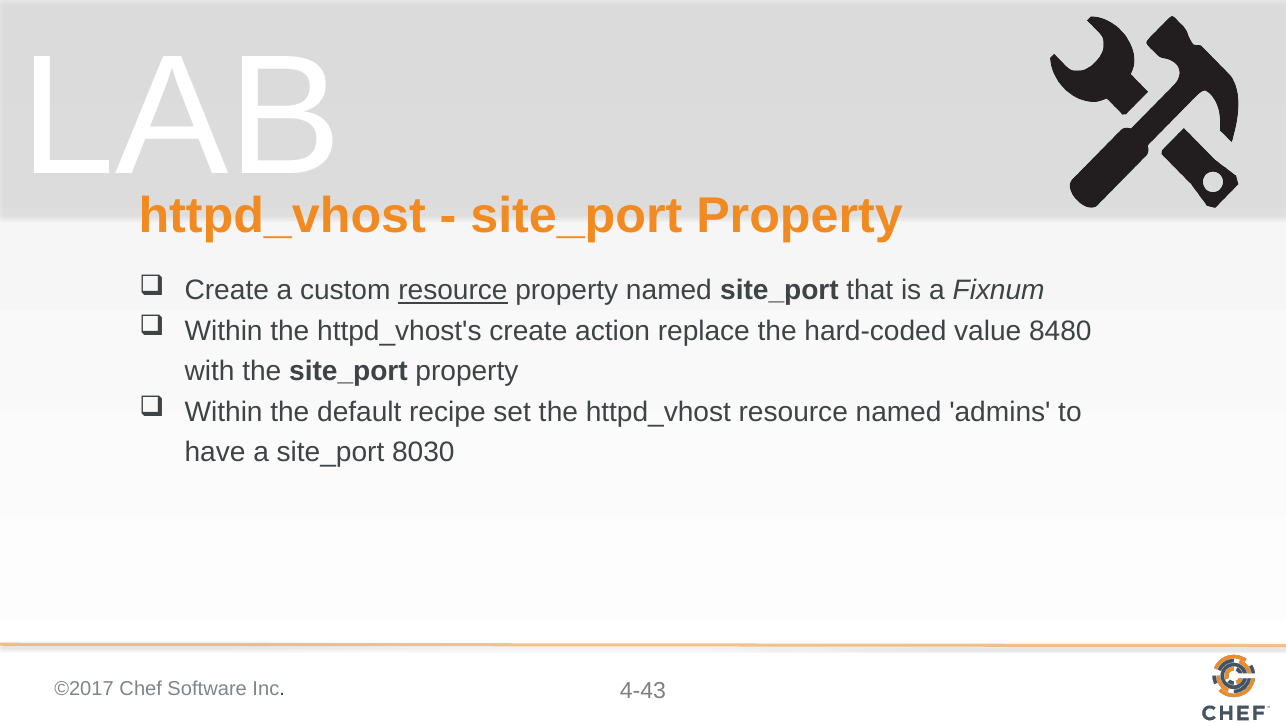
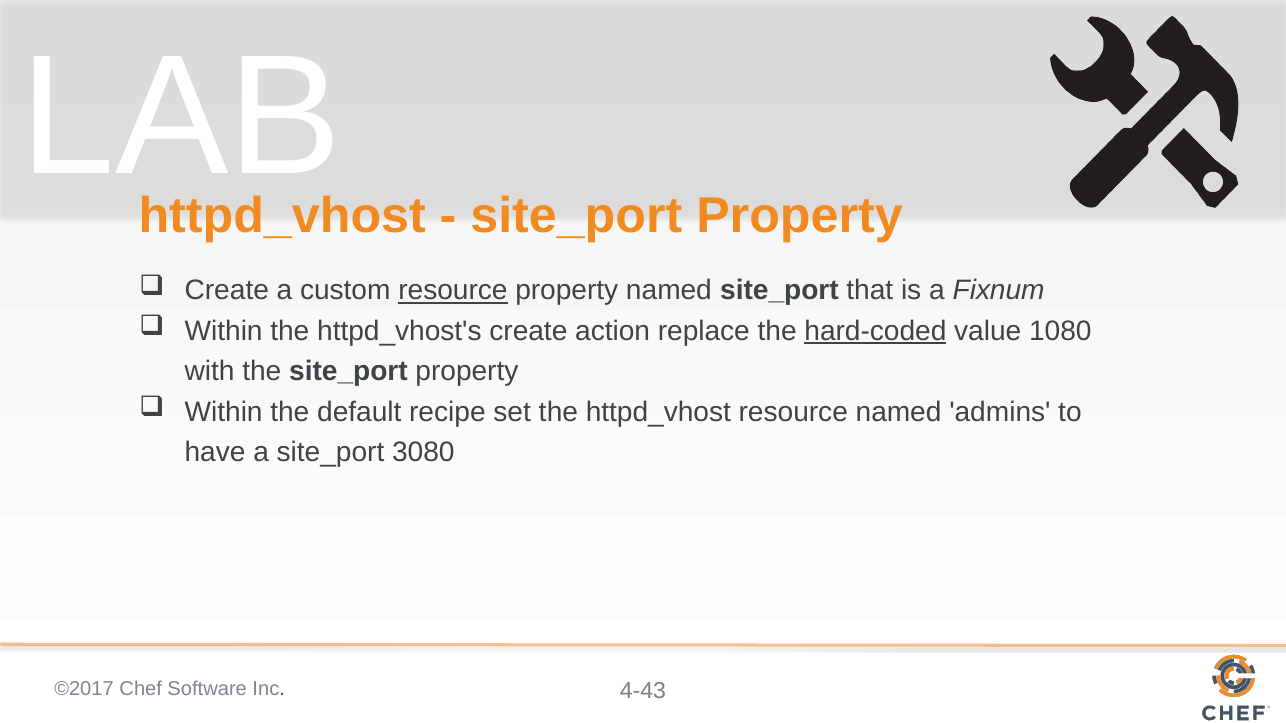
hard-coded underline: none -> present
8480: 8480 -> 1080
8030: 8030 -> 3080
